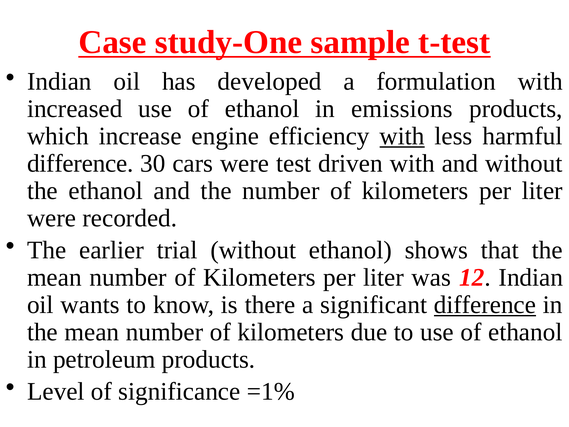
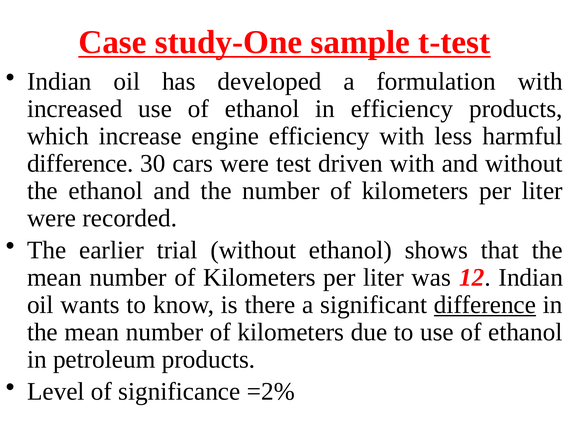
in emissions: emissions -> efficiency
with at (402, 136) underline: present -> none
=1%: =1% -> =2%
